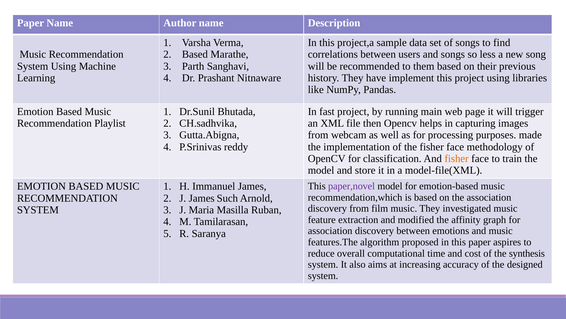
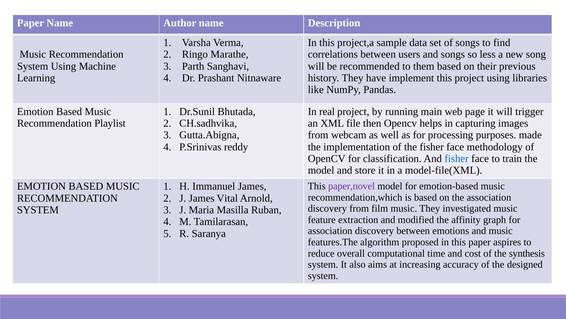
Based at (195, 54): Based -> Ringo
fast: fast -> real
fisher at (457, 158) colour: orange -> blue
Such: Such -> Vital
